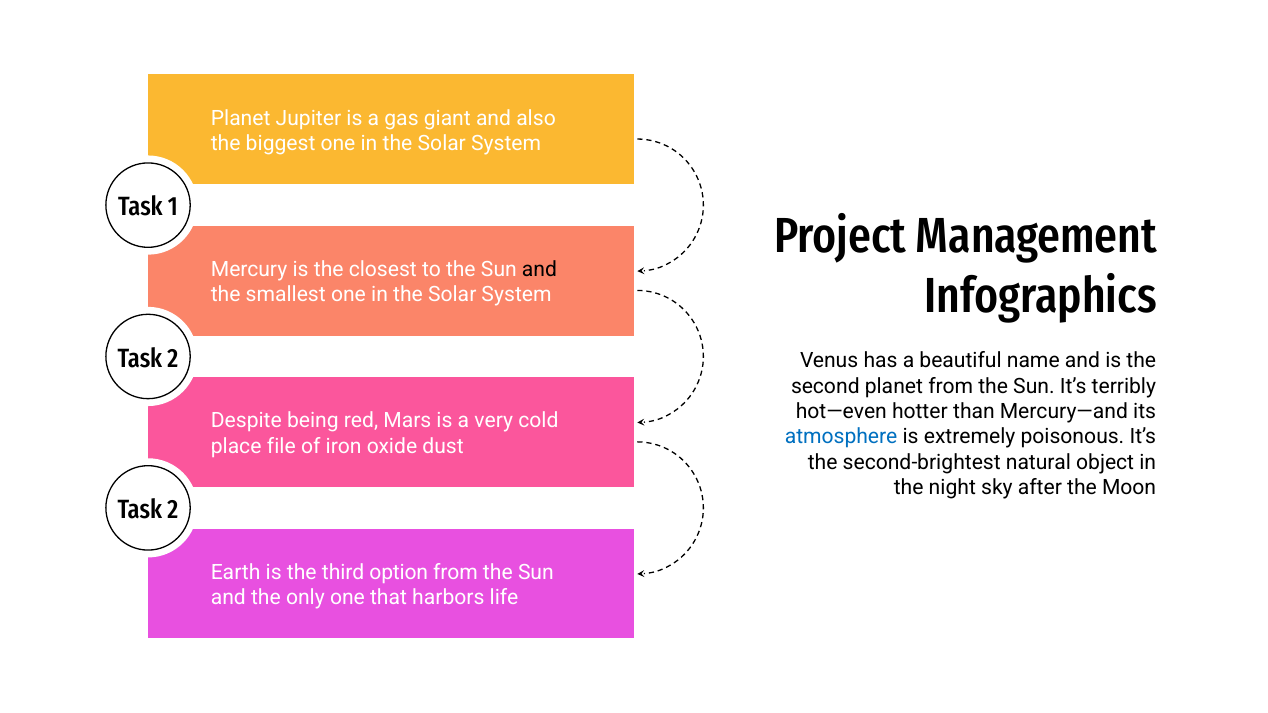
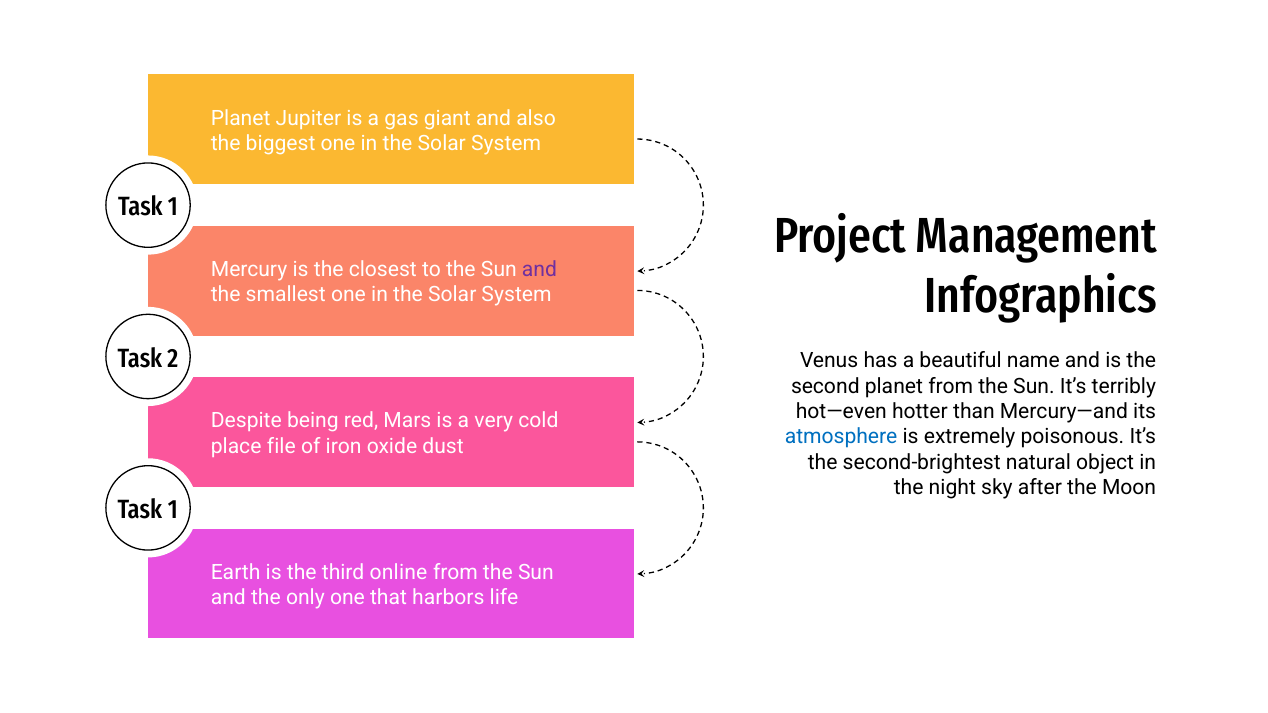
and at (539, 270) colour: black -> purple
2 at (173, 510): 2 -> 1
option: option -> online
